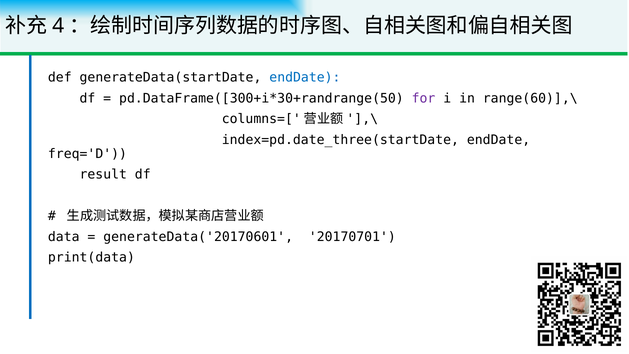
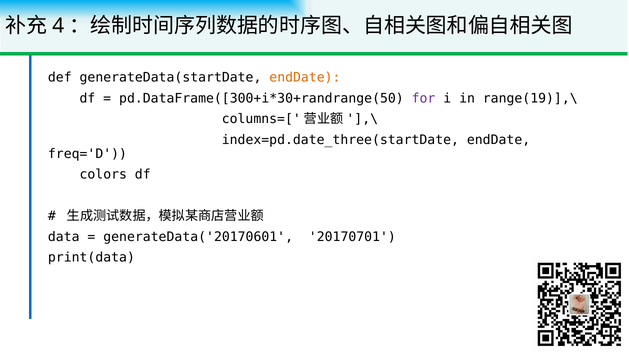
endDate at (305, 78) colour: blue -> orange
range(60)],\: range(60)],\ -> range(19)],\
result: result -> colors
